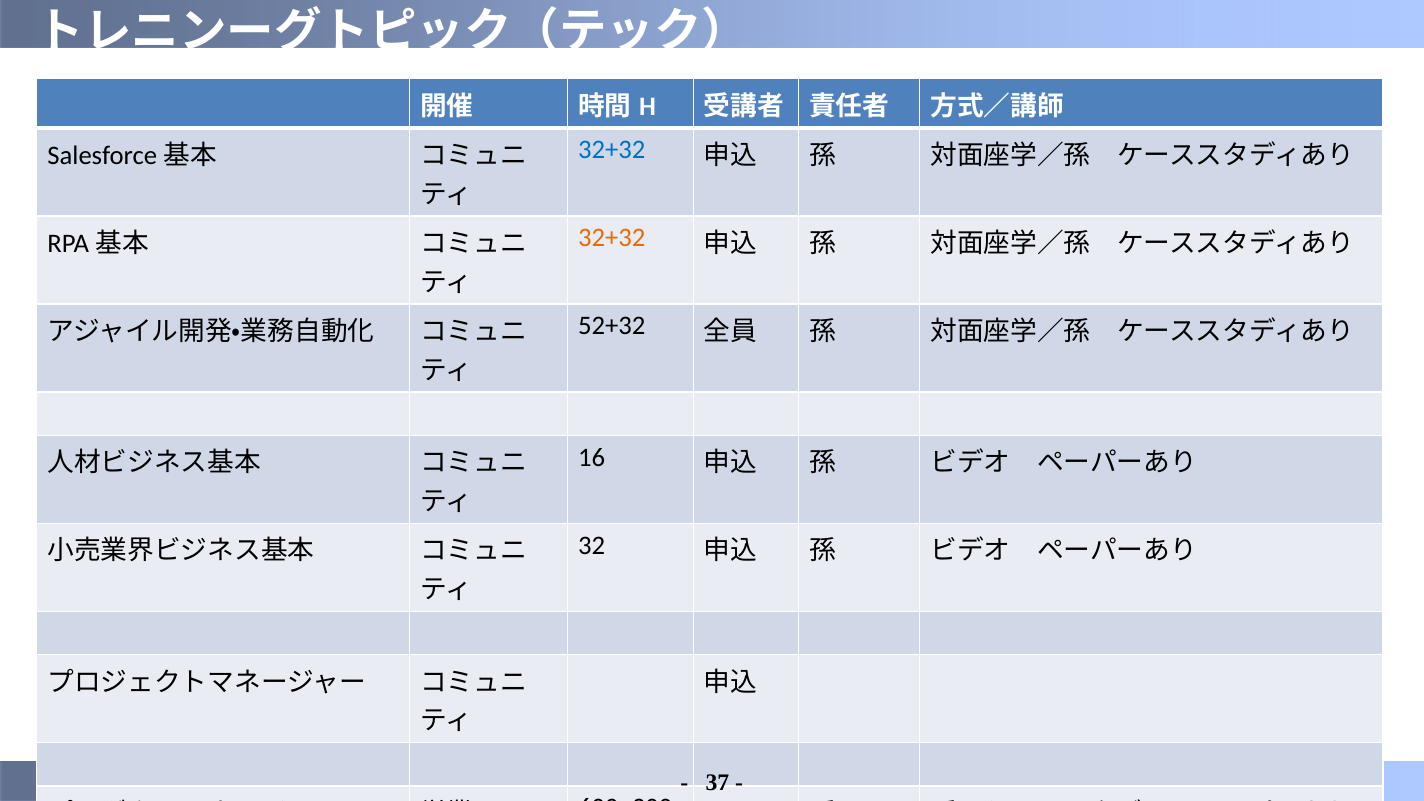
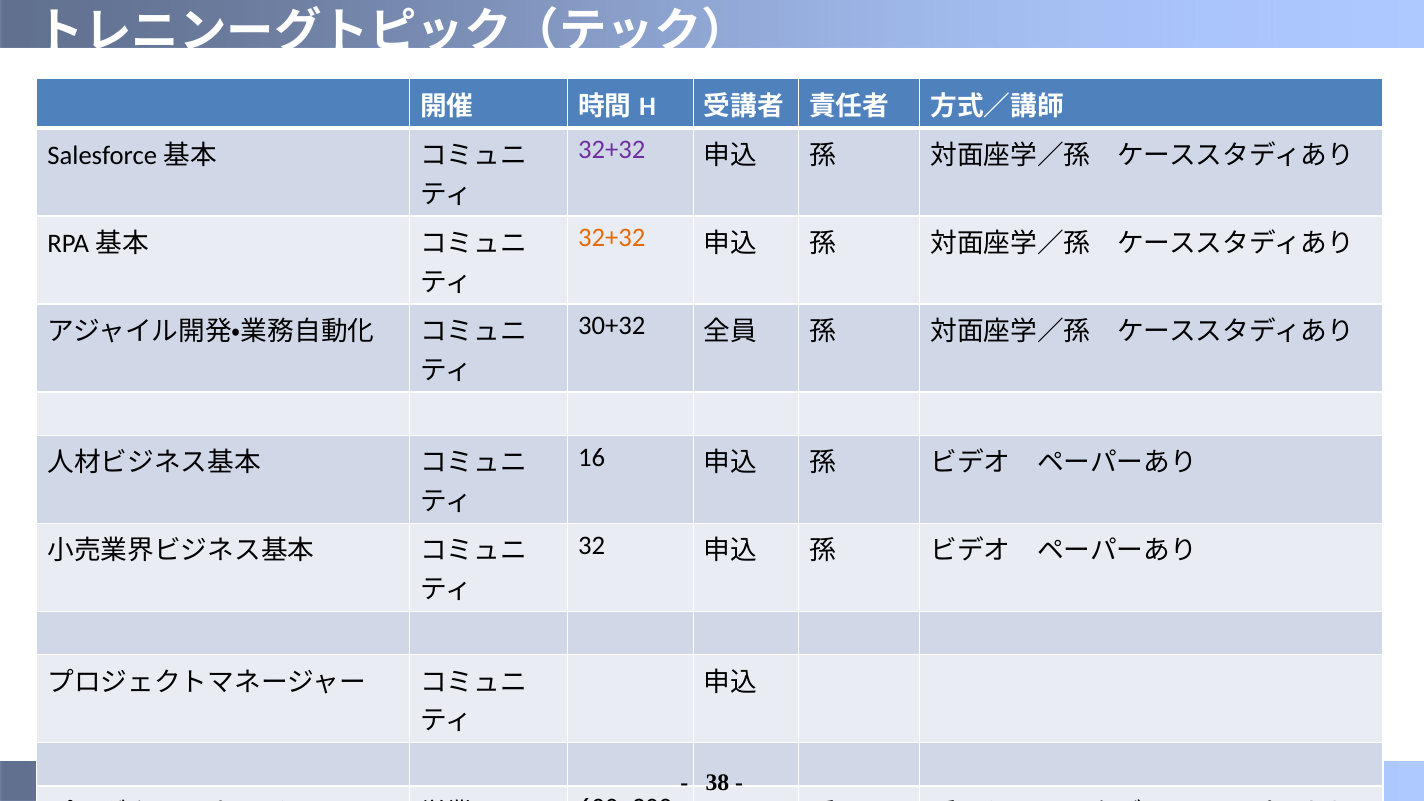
32+32 at (612, 150) colour: blue -> purple
52+32: 52+32 -> 30+32
37: 37 -> 38
